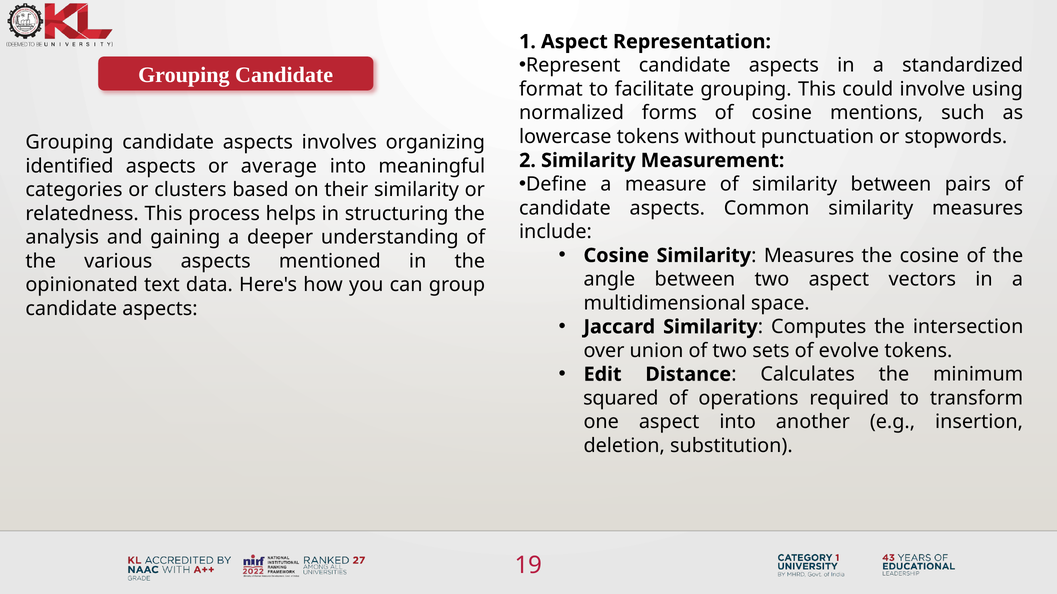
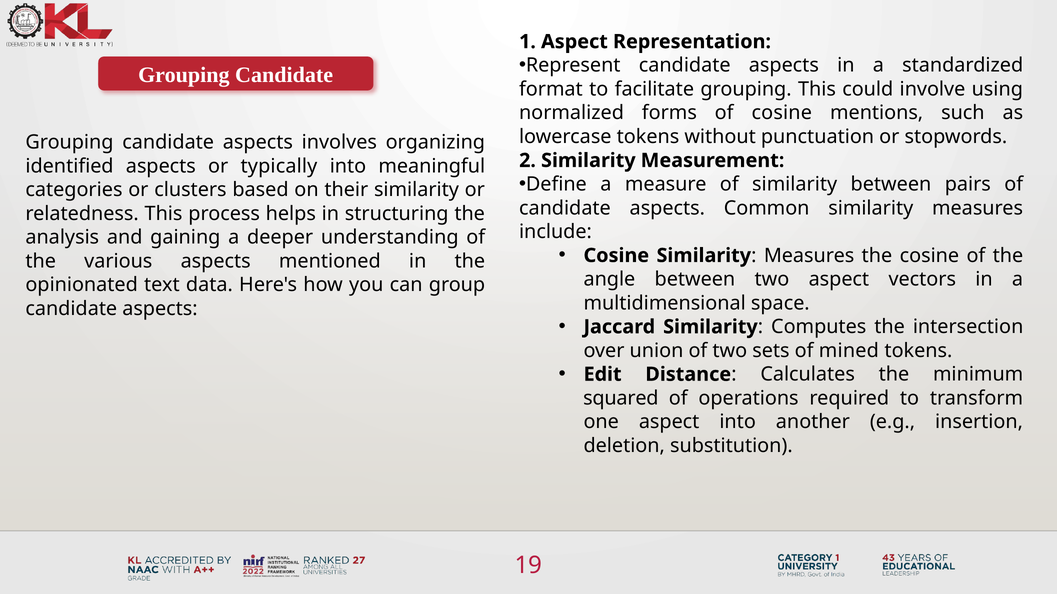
average: average -> typically
evolve: evolve -> mined
